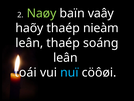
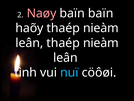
Naøy colour: light green -> pink
baïn vaây: vaây -> baïn
leân thaép soáng: soáng -> nieàm
toái: toái -> tình
